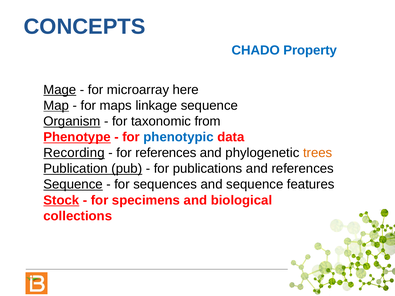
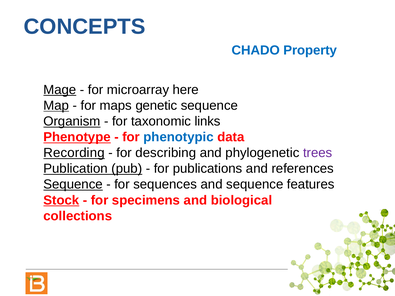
linkage: linkage -> genetic
from: from -> links
for references: references -> describing
trees colour: orange -> purple
